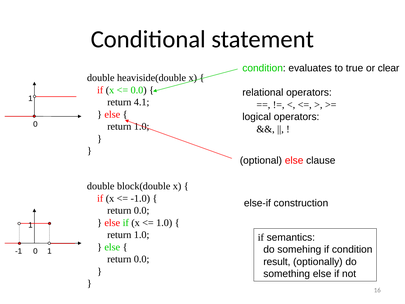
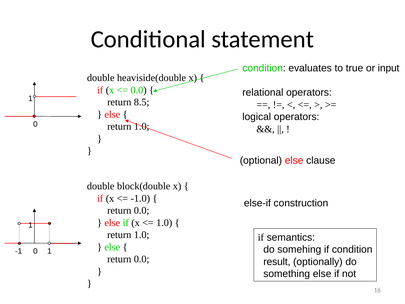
clear: clear -> input
4.1: 4.1 -> 8.5
